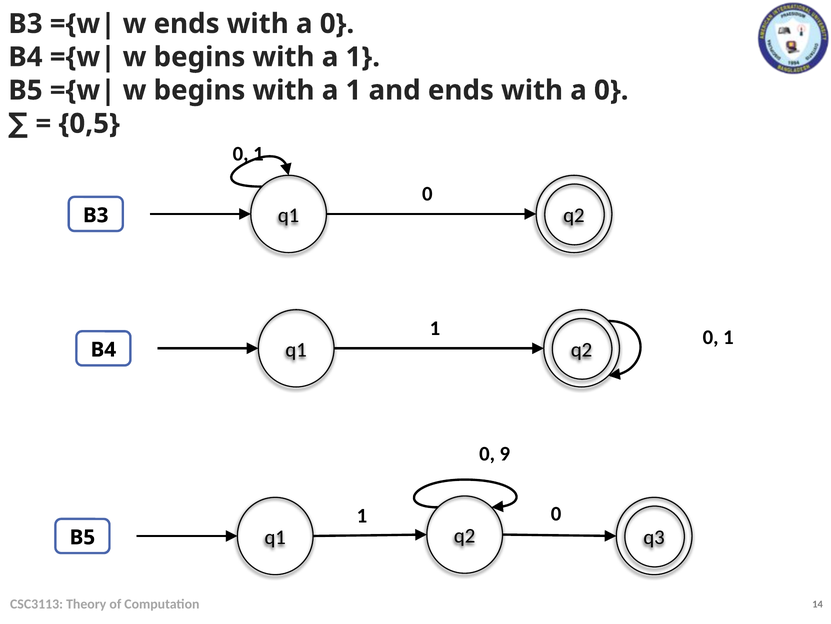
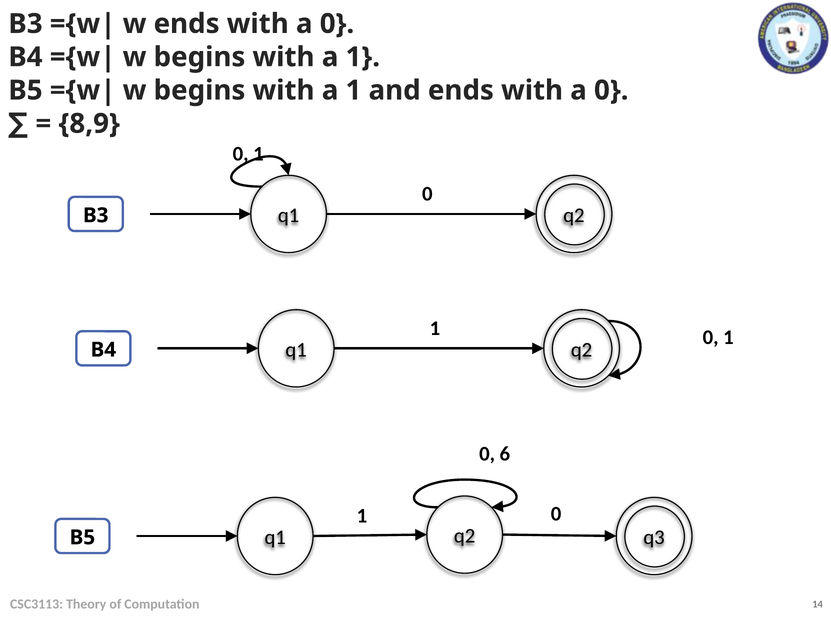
0,5: 0,5 -> 8,9
9: 9 -> 6
